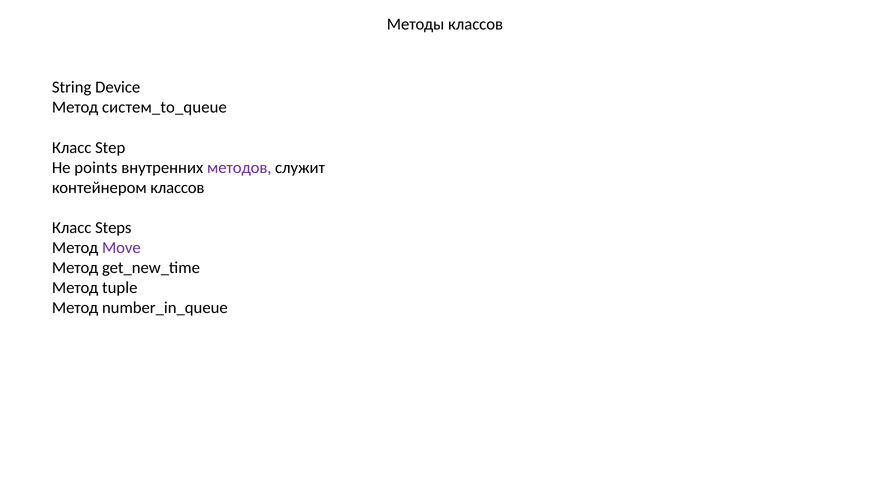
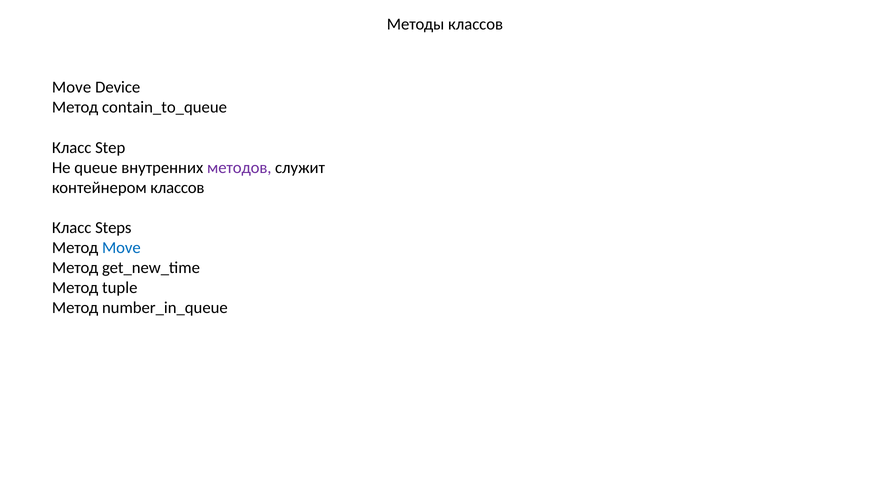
String at (72, 87): String -> Move
систем_to_queue: систем_to_queue -> contain_to_queue
points: points -> queue
Move at (121, 248) colour: purple -> blue
